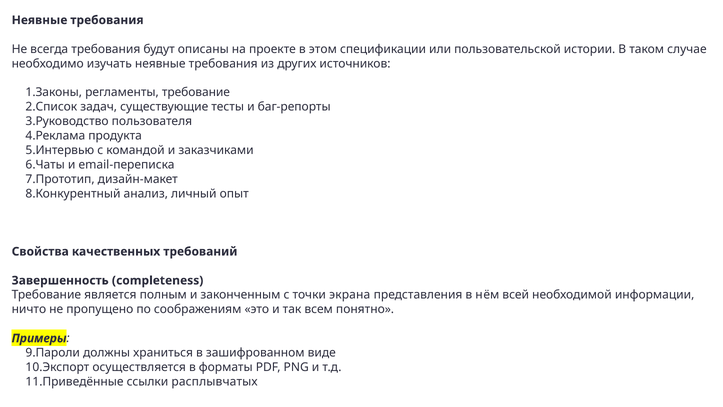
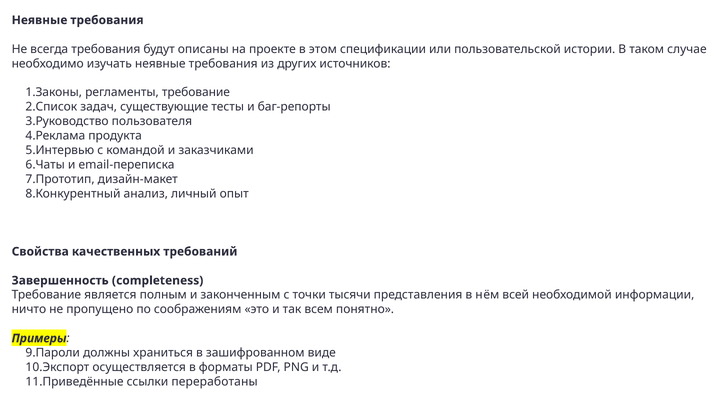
экрана: экрана -> тысячи
расплывчатых: расплывчатых -> переработаны
